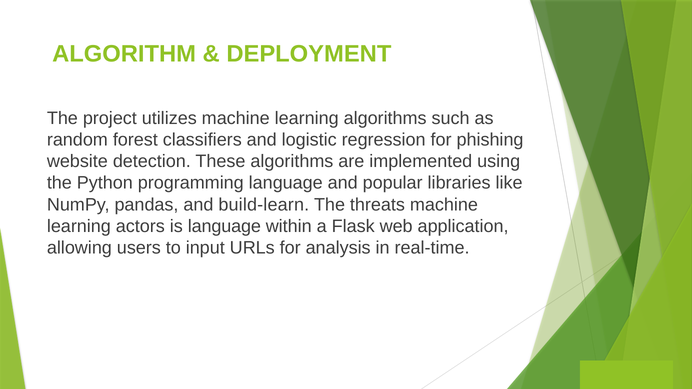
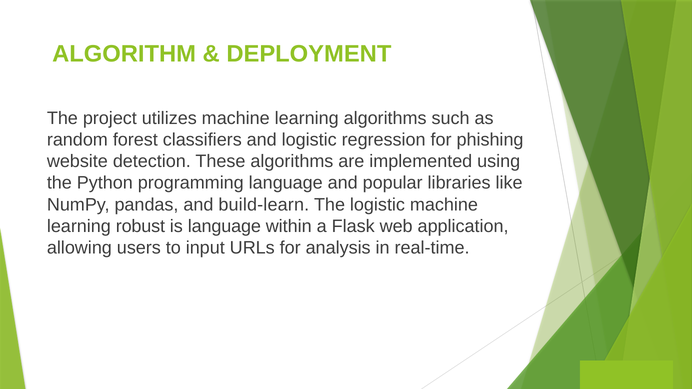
The threats: threats -> logistic
actors: actors -> robust
